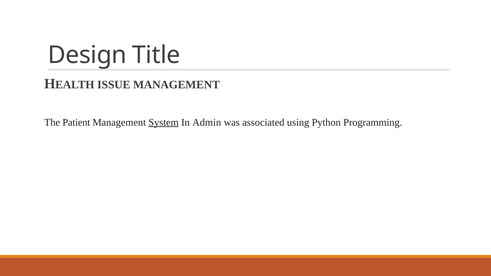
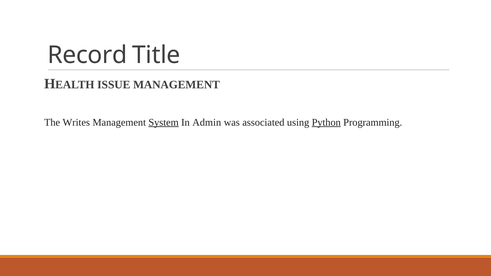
Design: Design -> Record
Patient: Patient -> Writes
Python underline: none -> present
